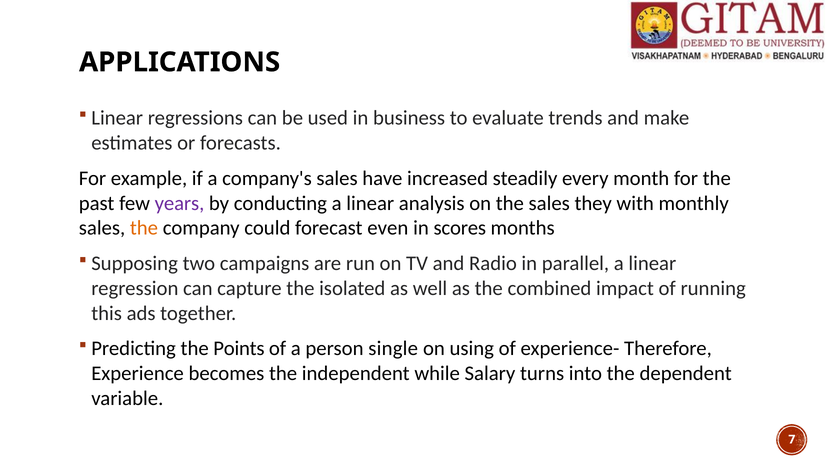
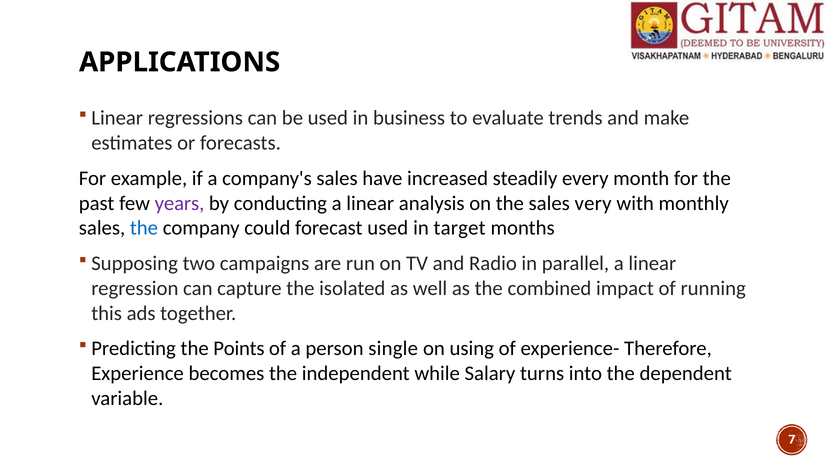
they: they -> very
the at (144, 228) colour: orange -> blue
forecast even: even -> used
scores: scores -> target
